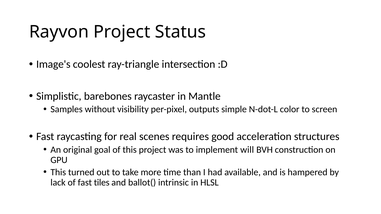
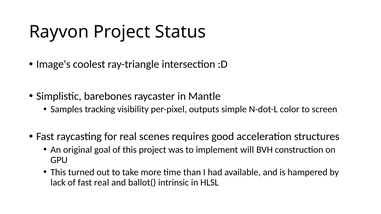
without: without -> tracking
fast tiles: tiles -> real
